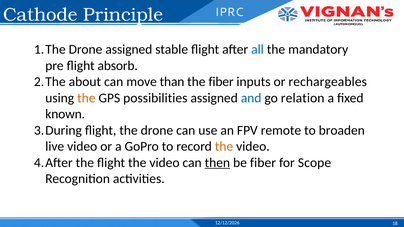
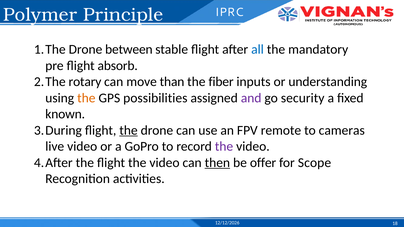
Cathode: Cathode -> Polymer
Drone assigned: assigned -> between
about: about -> rotary
rechargeables: rechargeables -> understanding
and colour: blue -> purple
relation: relation -> security
the at (128, 130) underline: none -> present
broaden: broaden -> cameras
the at (224, 147) colour: orange -> purple
be fiber: fiber -> offer
